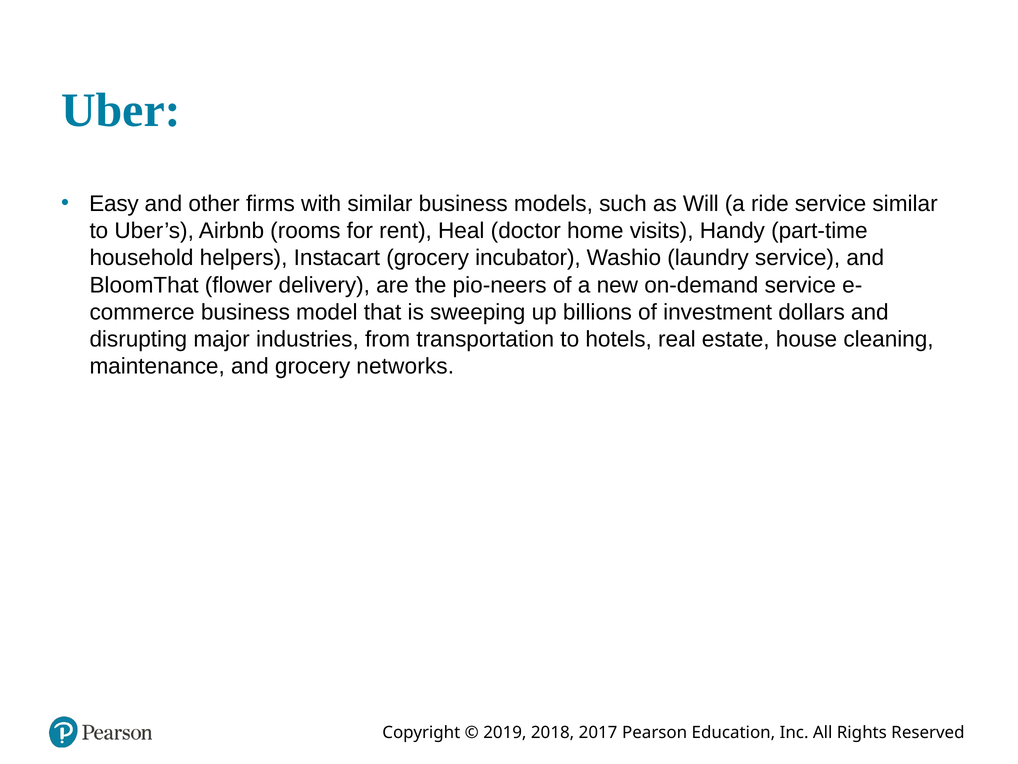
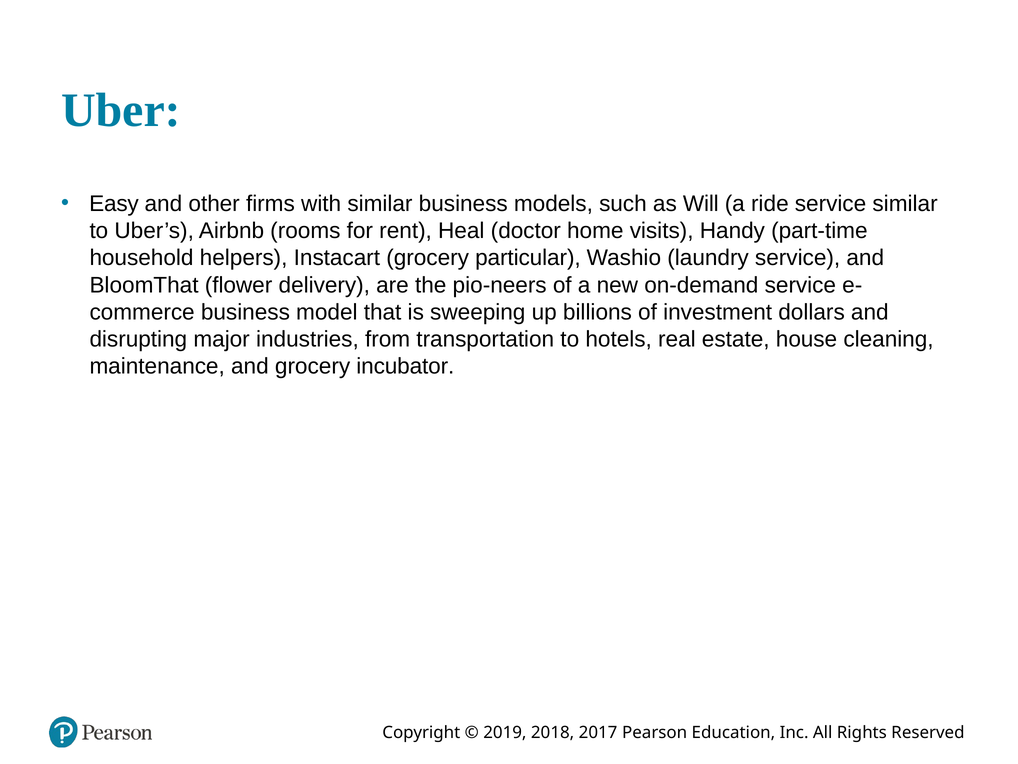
incubator: incubator -> particular
networks: networks -> incubator
